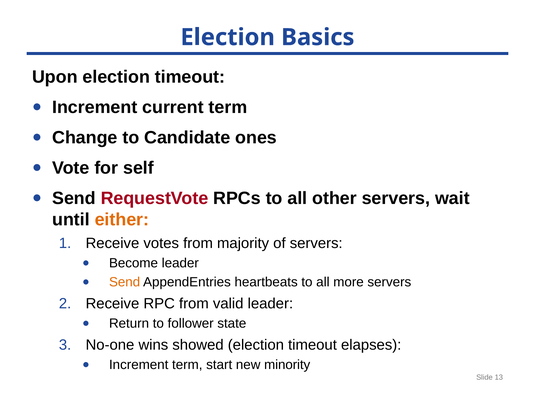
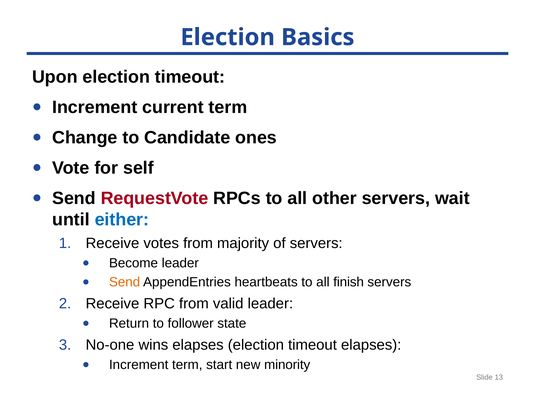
either colour: orange -> blue
more: more -> finish
wins showed: showed -> elapses
